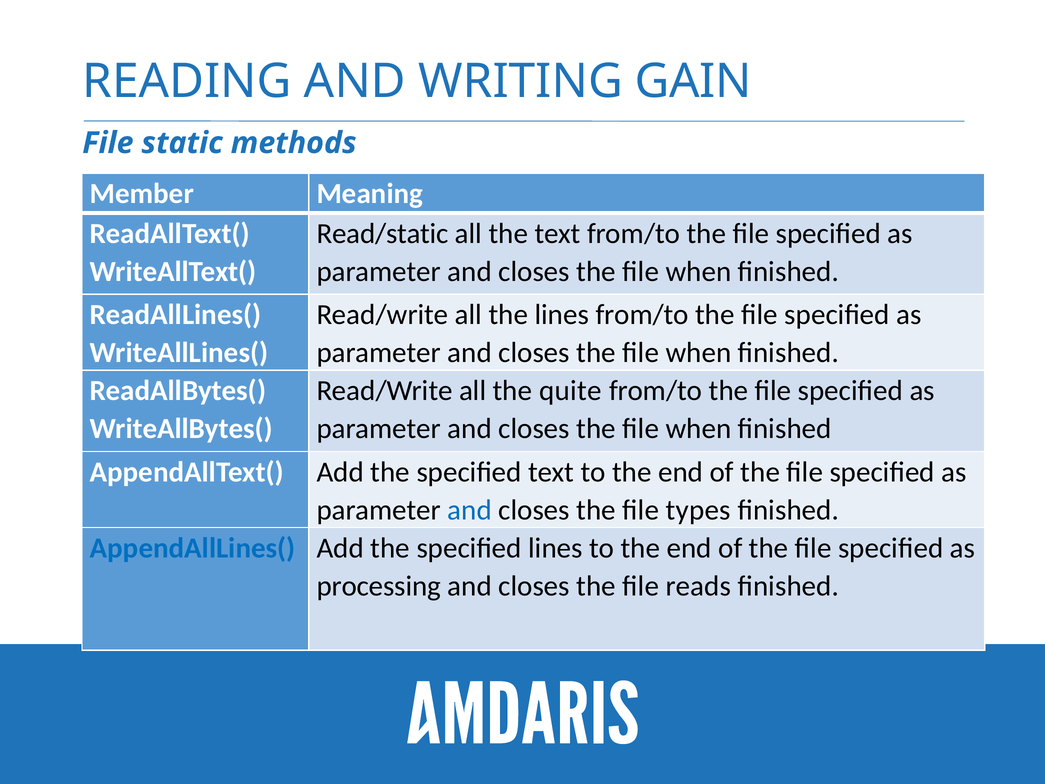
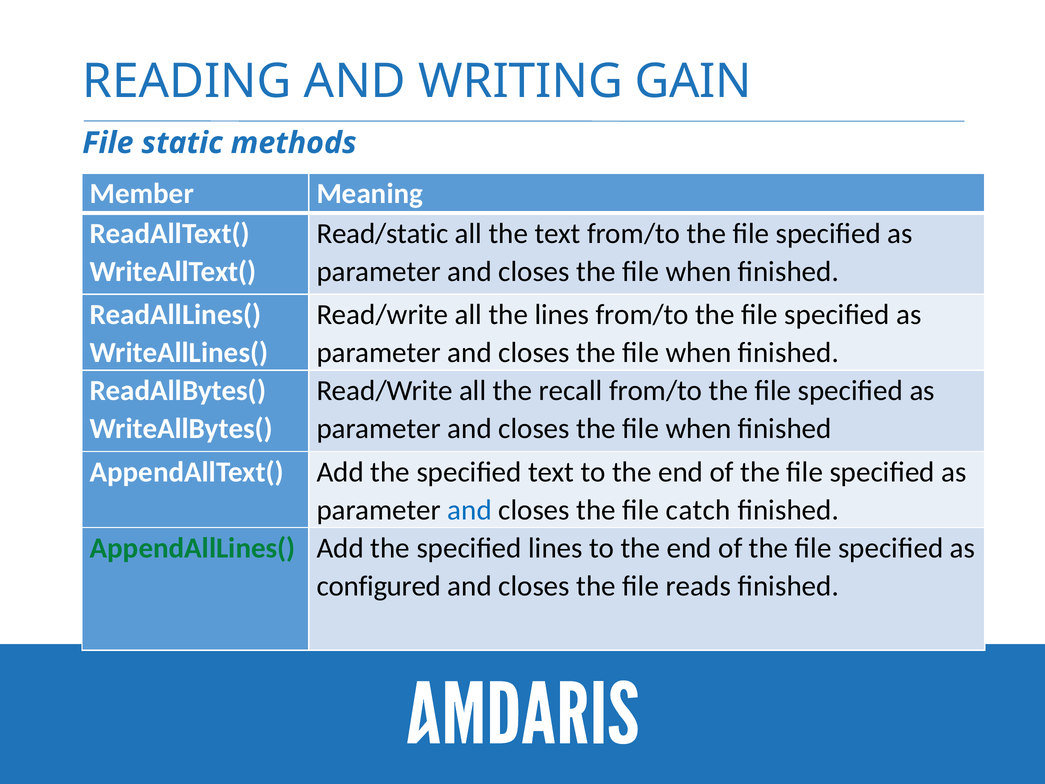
quite: quite -> recall
types: types -> catch
AppendAllLines( colour: blue -> green
processing: processing -> configured
